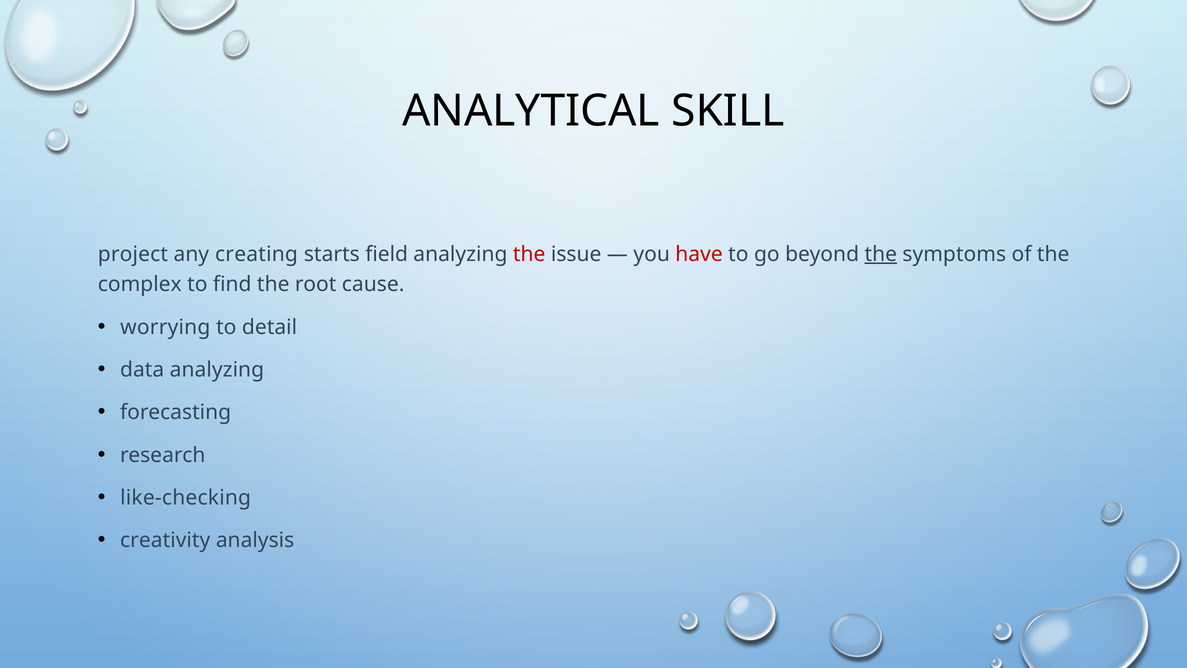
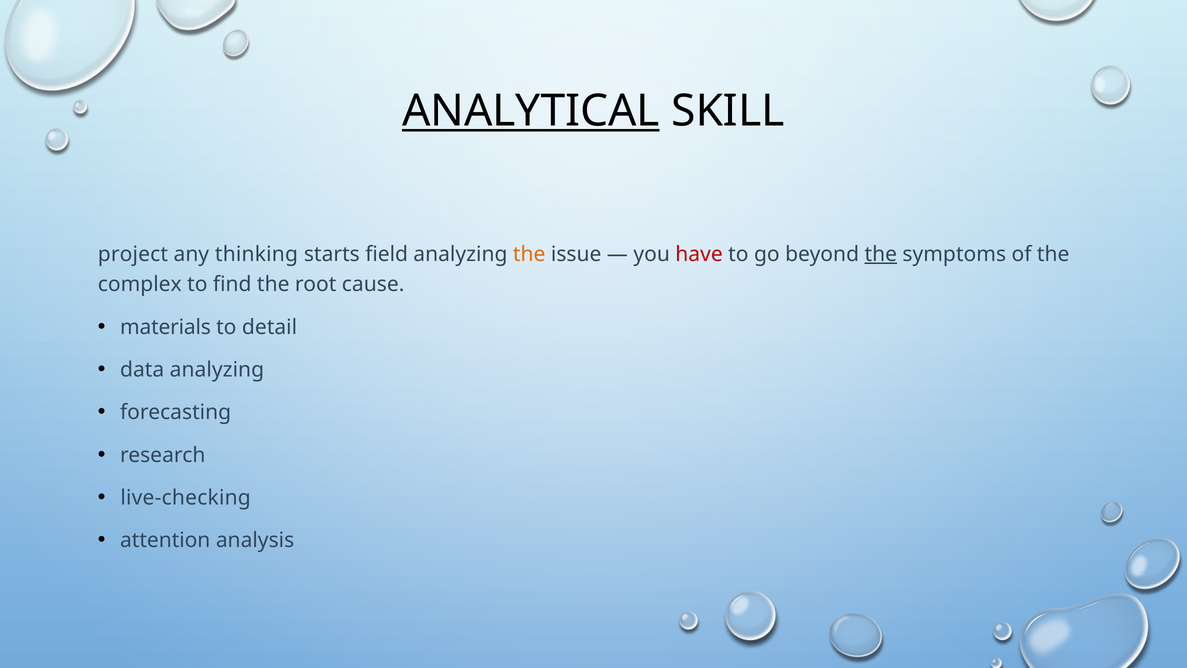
ANALYTICAL underline: none -> present
creating: creating -> thinking
the at (529, 254) colour: red -> orange
worrying: worrying -> materials
like-checking: like-checking -> live-checking
creativity: creativity -> attention
